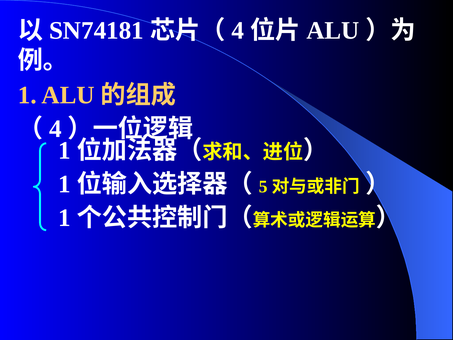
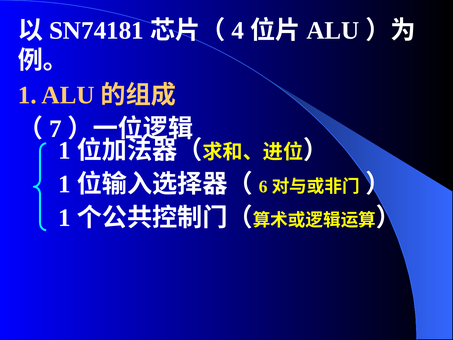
4 at (55, 129): 4 -> 7
5: 5 -> 6
